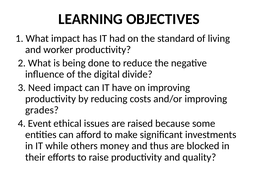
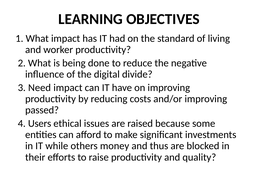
grades: grades -> passed
Event: Event -> Users
